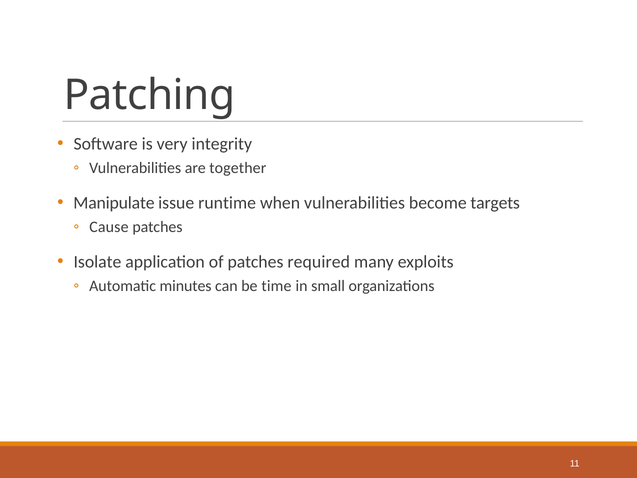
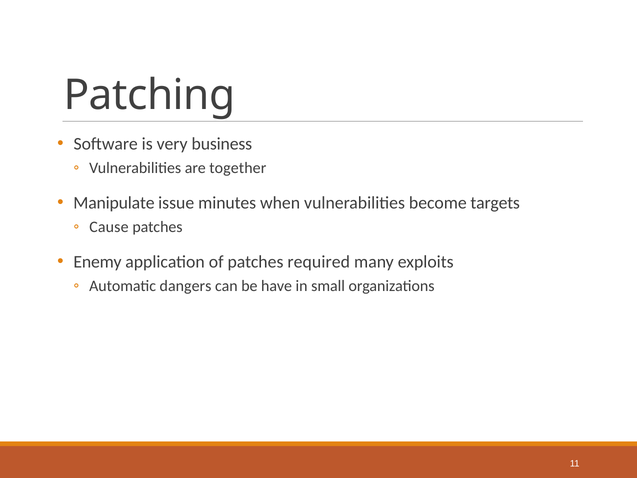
integrity: integrity -> business
runtime: runtime -> minutes
Isolate: Isolate -> Enemy
minutes: minutes -> dangers
time: time -> have
